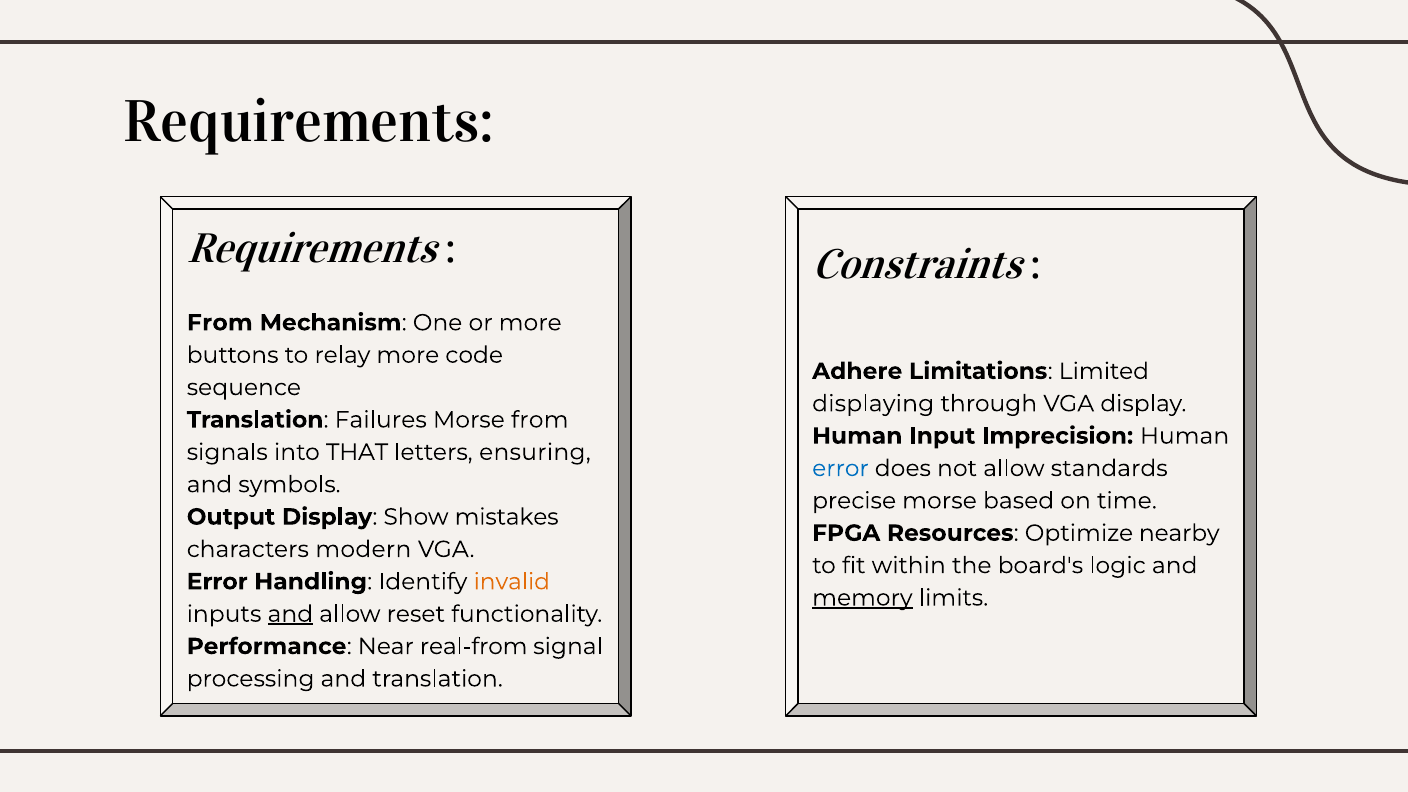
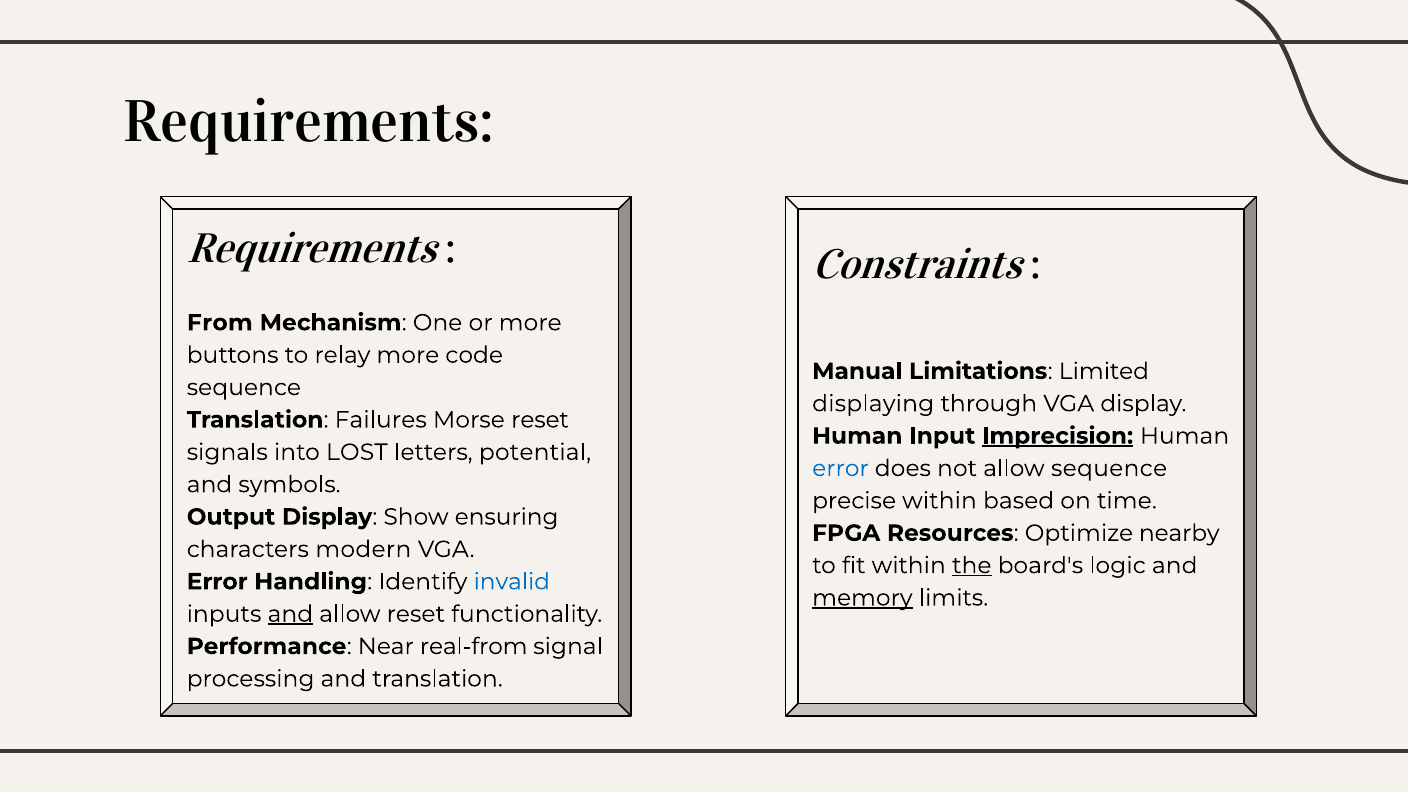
Adhere: Adhere -> Manual
Morse from: from -> reset
Imprecision underline: none -> present
THAT: THAT -> LOST
ensuring: ensuring -> potential
allow standards: standards -> sequence
precise morse: morse -> within
mistakes: mistakes -> ensuring
the underline: none -> present
invalid colour: orange -> blue
